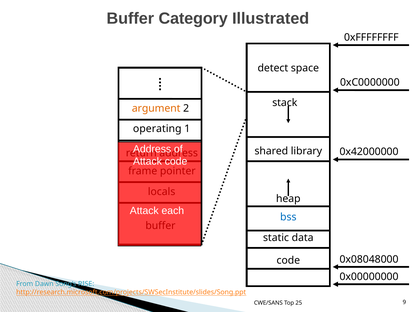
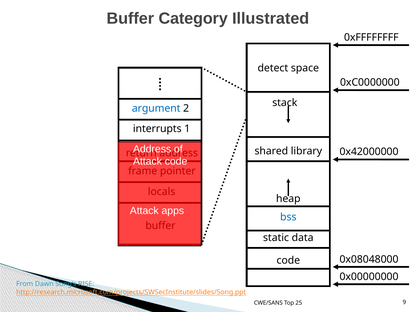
argument colour: orange -> blue
operating: operating -> interrupts
each: each -> apps
